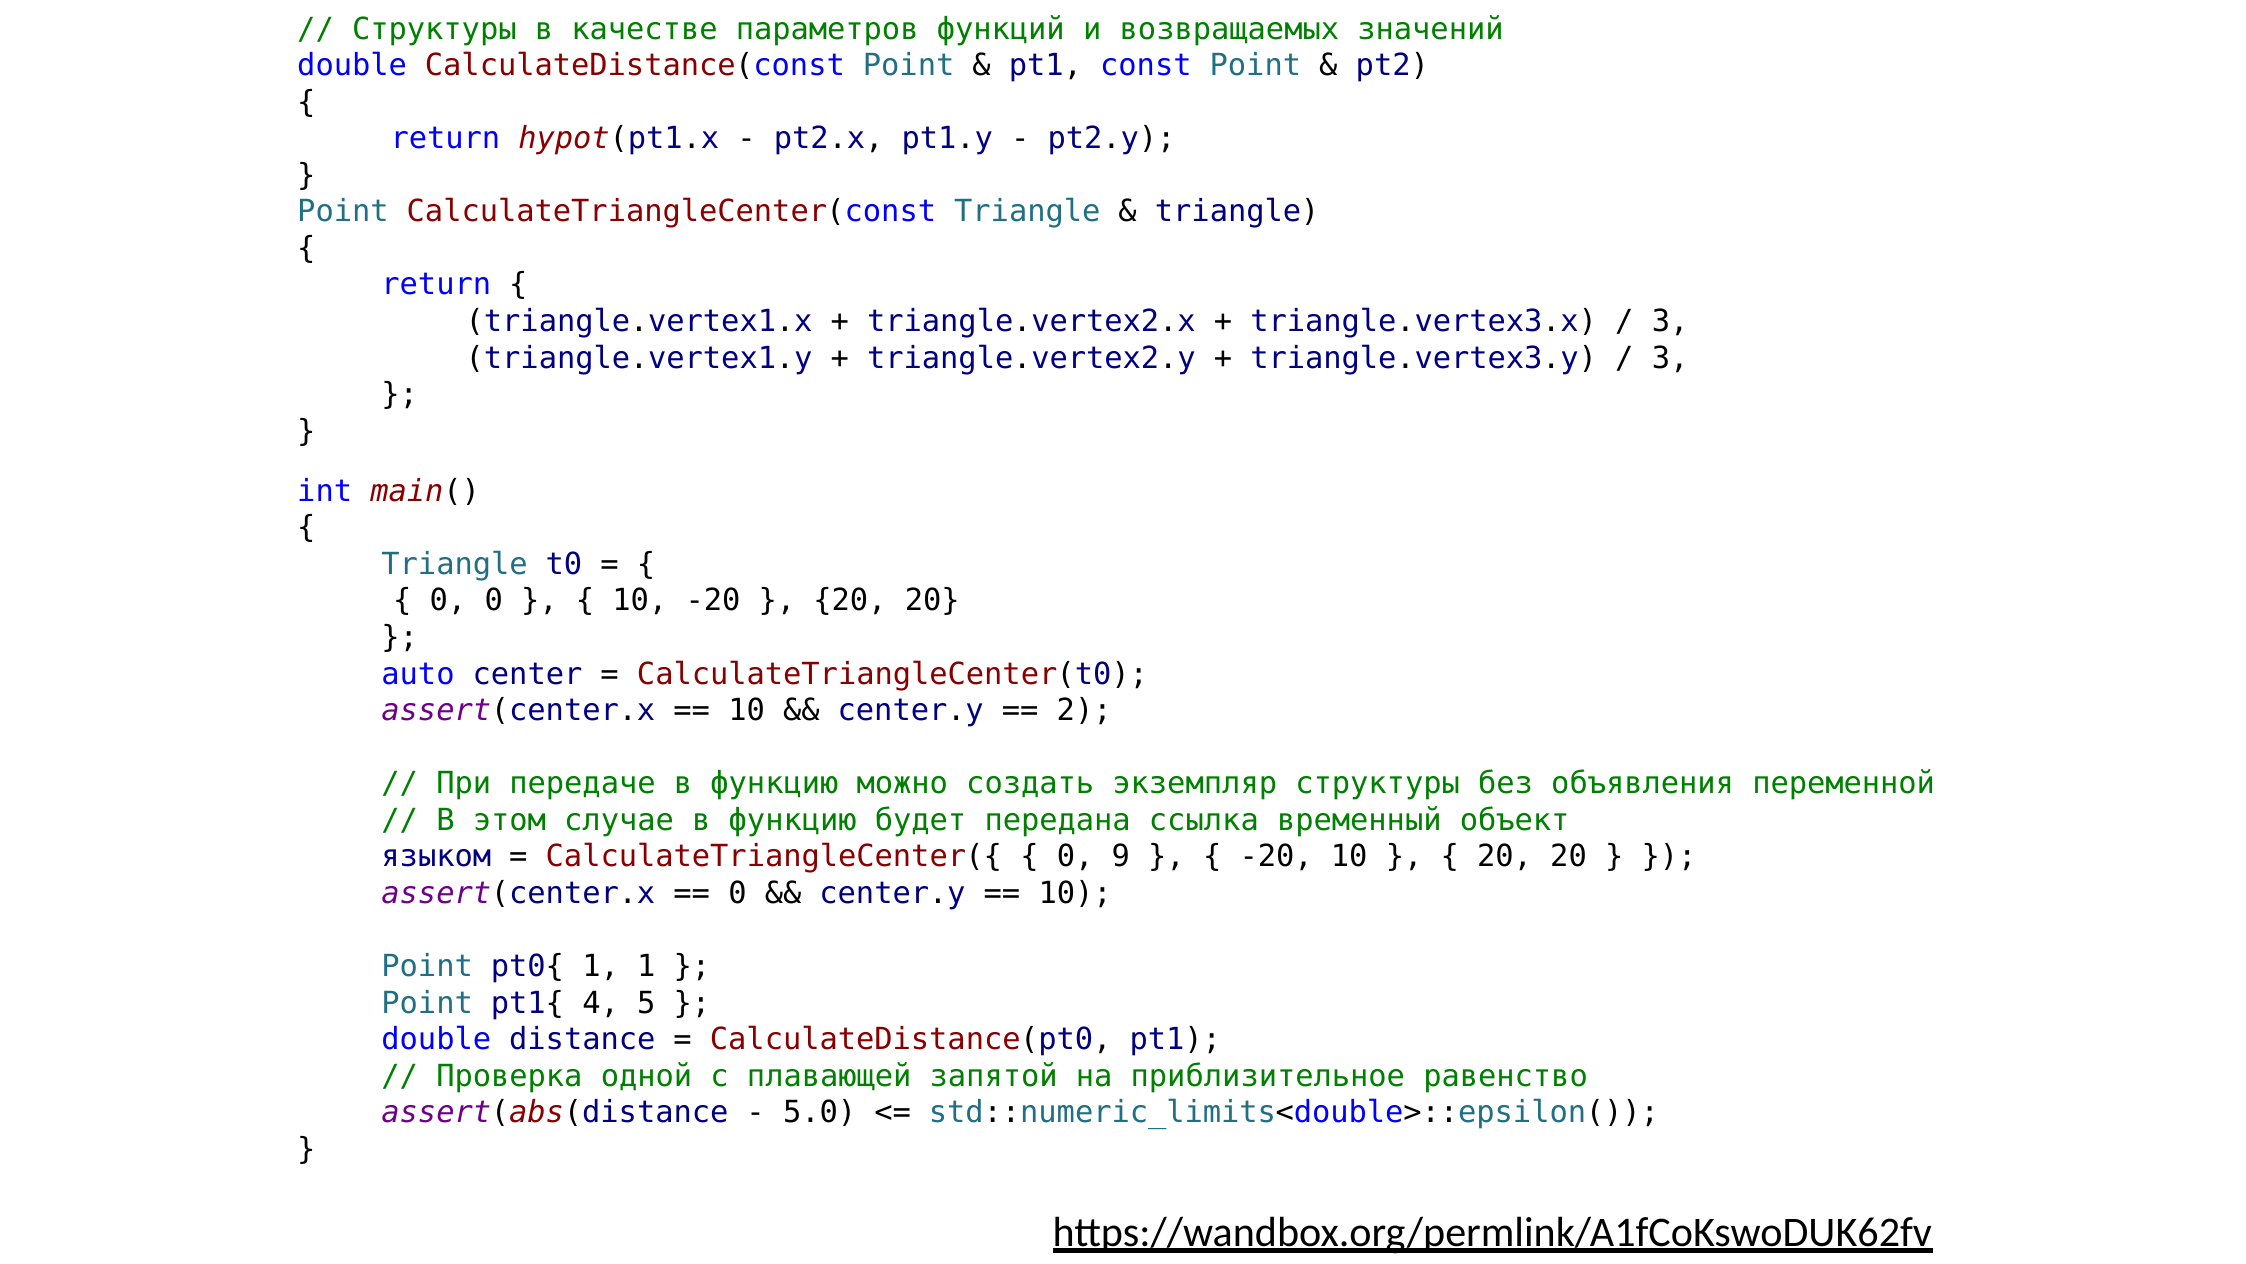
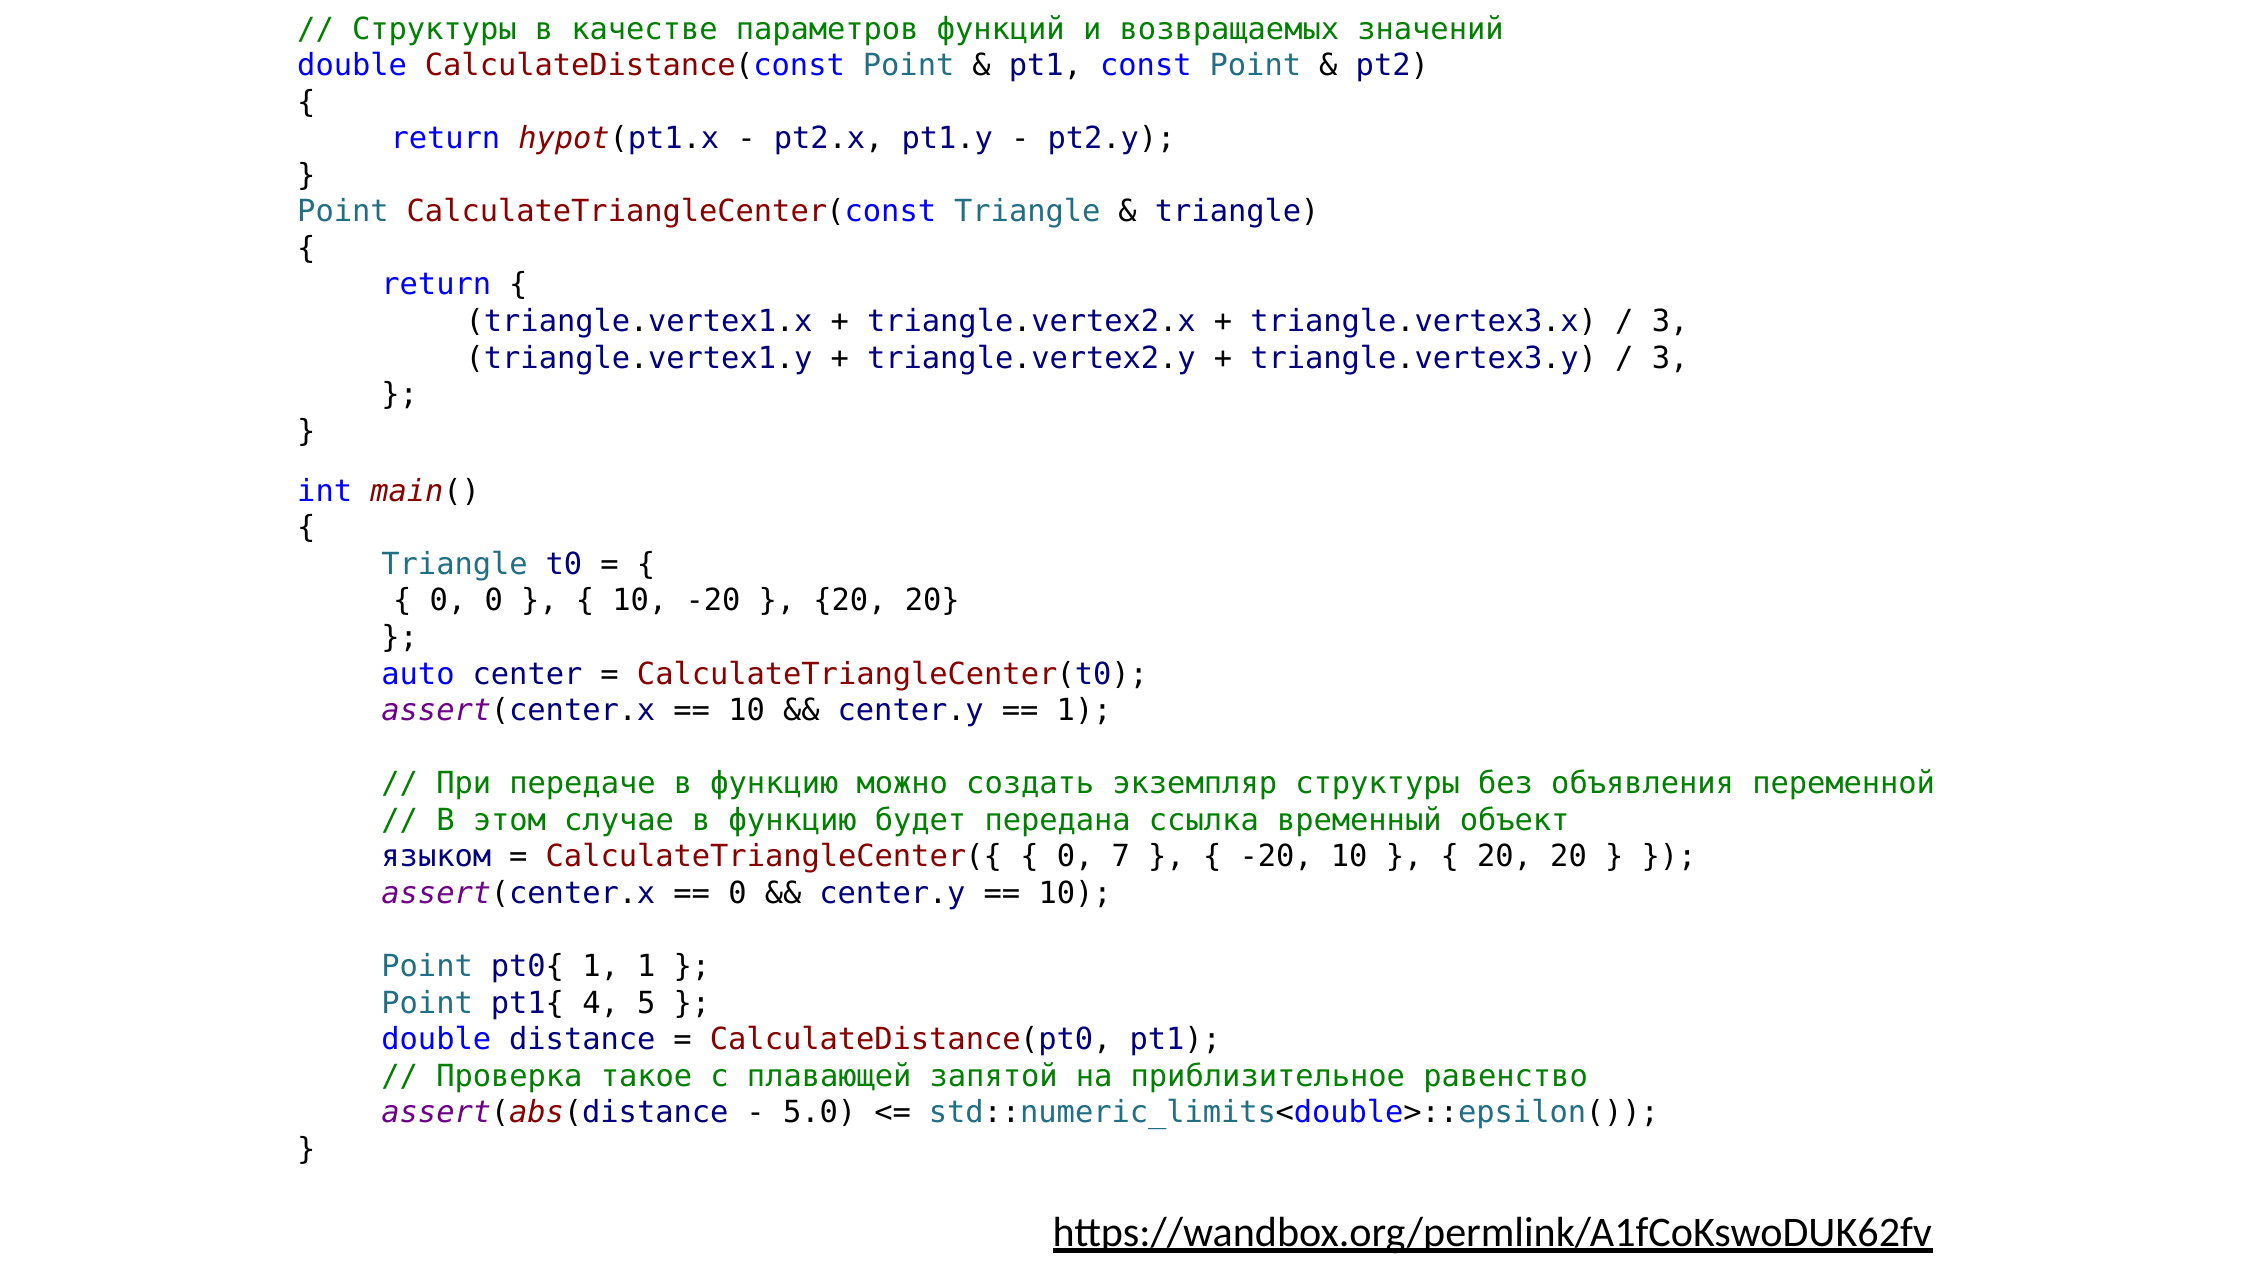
2 at (1084, 710): 2 -> 1
9: 9 -> 7
одной: одной -> такое
